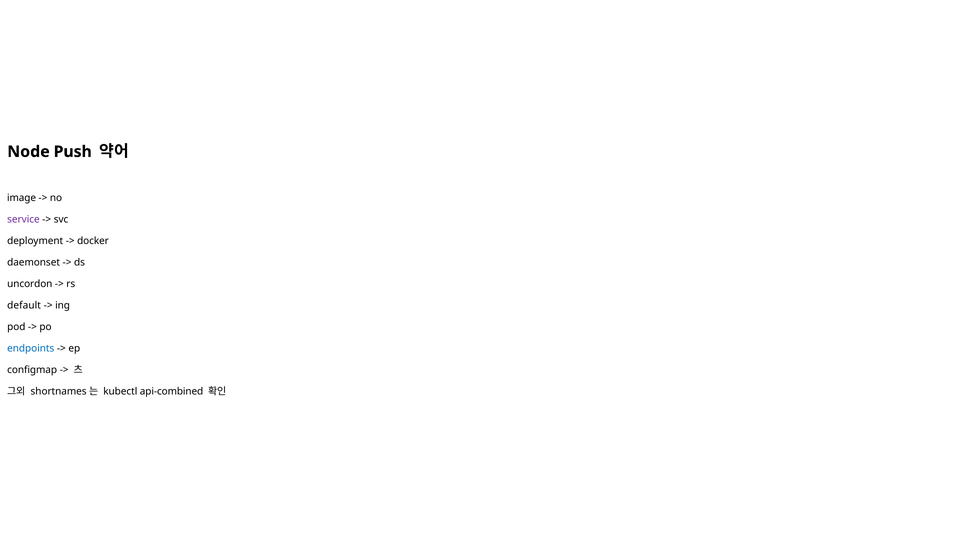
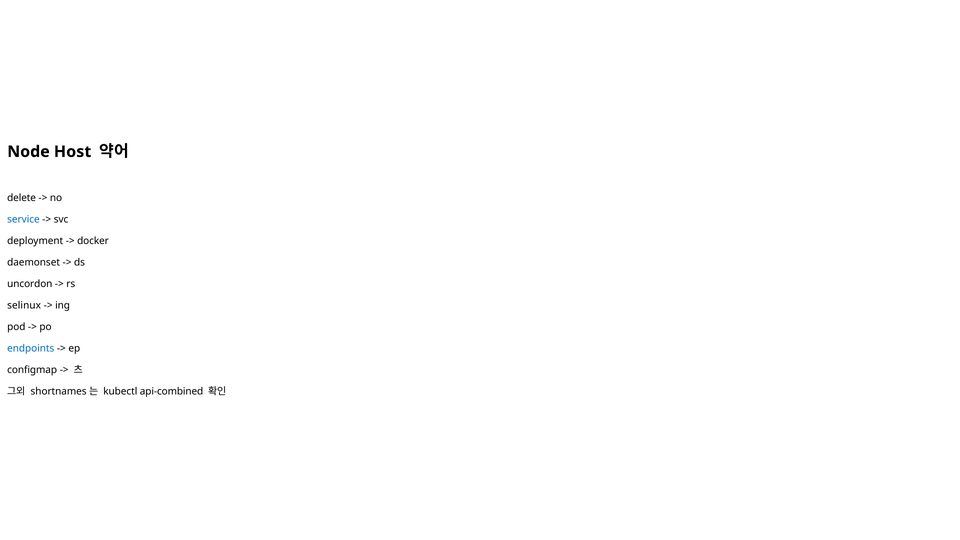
Push: Push -> Host
image: image -> delete
service colour: purple -> blue
default: default -> selinux
